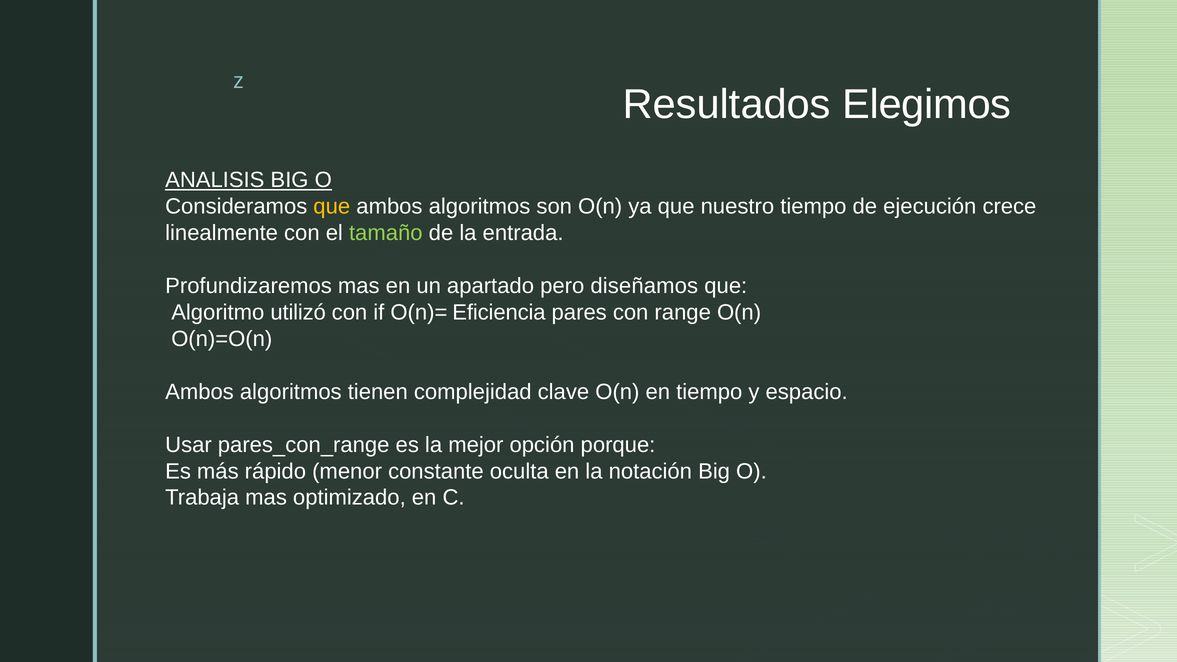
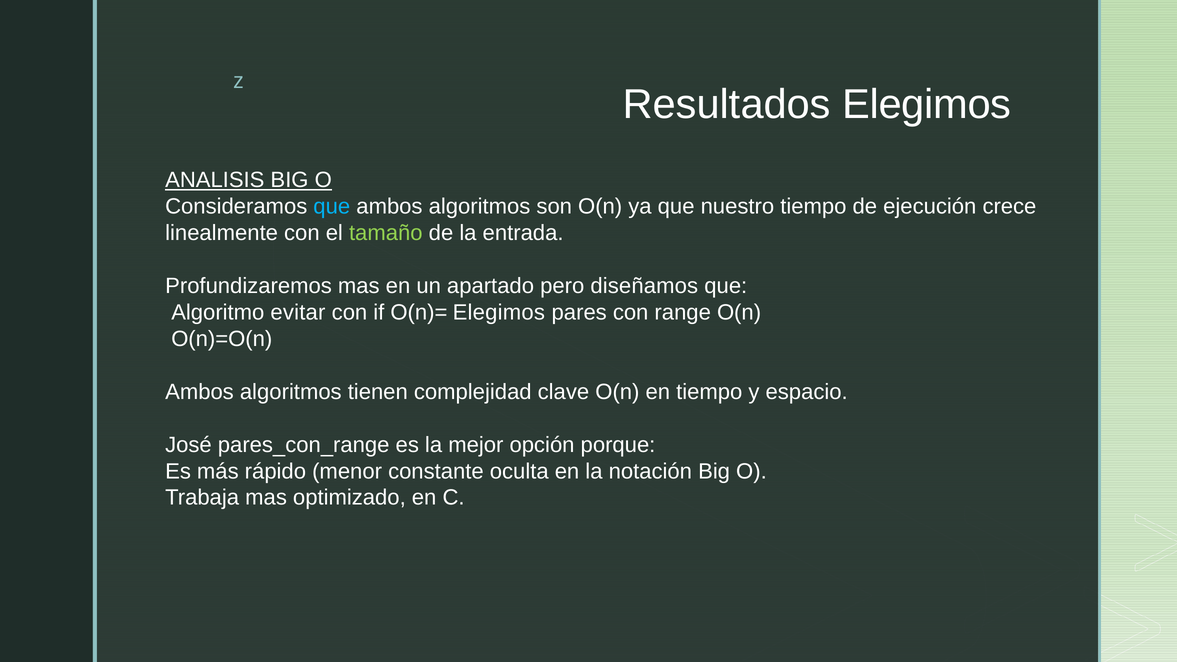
que at (332, 206) colour: yellow -> light blue
utilizó: utilizó -> evitar
O(n)= Eficiencia: Eficiencia -> Elegimos
Usar: Usar -> José
